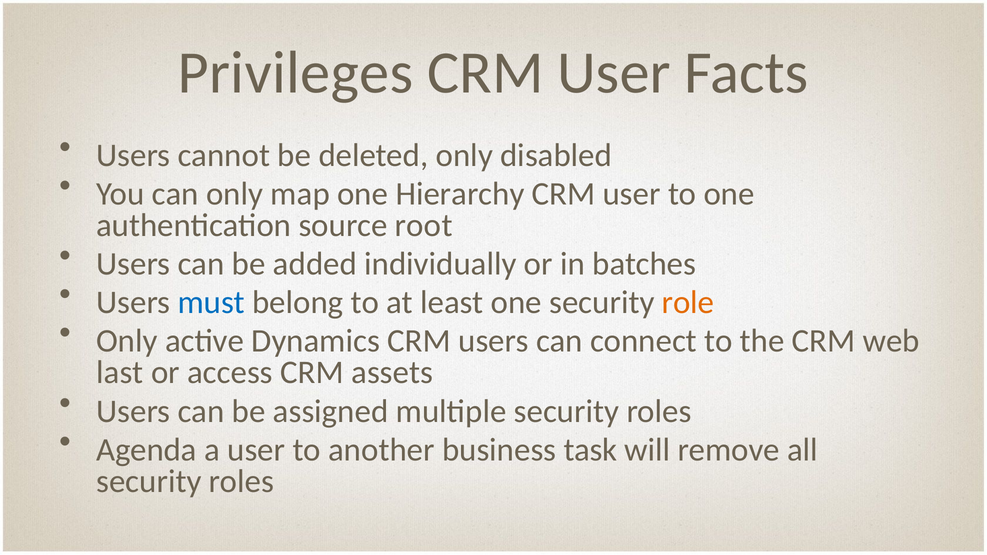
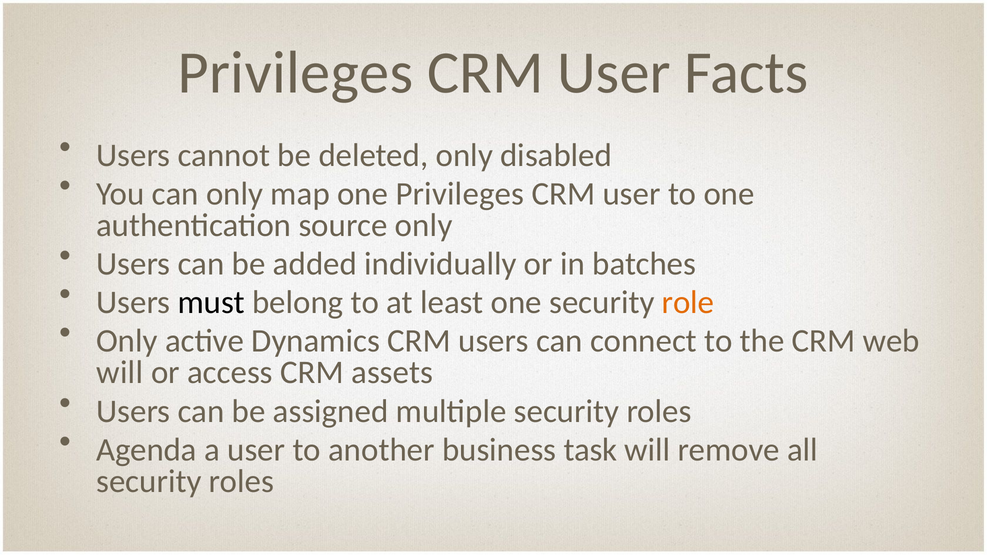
one Hierarchy: Hierarchy -> Privileges
source root: root -> only
must colour: blue -> black
last at (120, 373): last -> will
